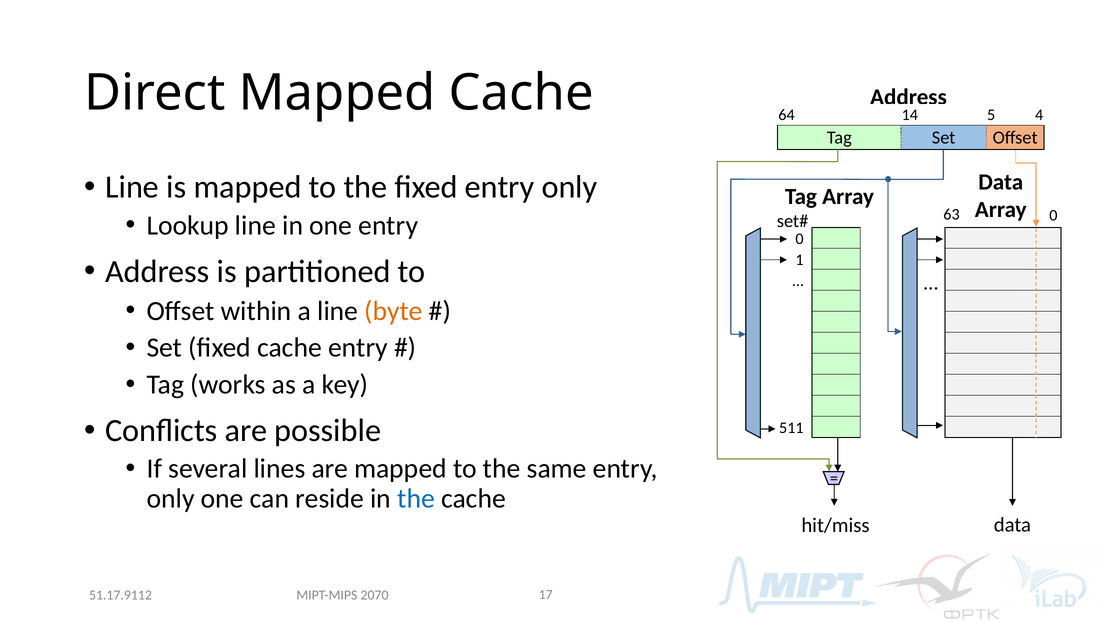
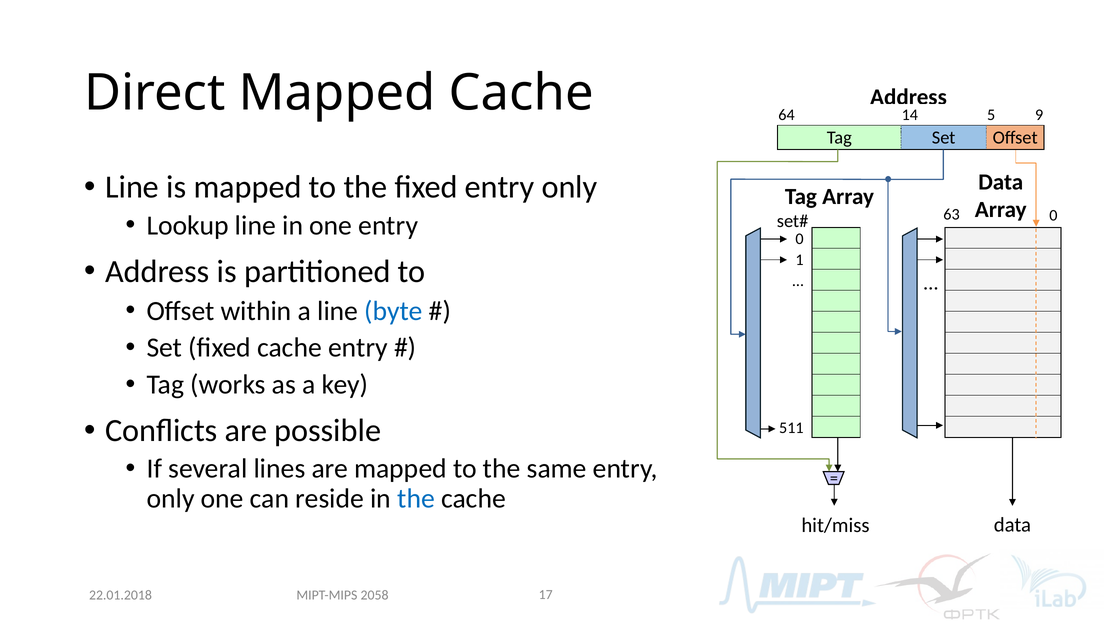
4: 4 -> 9
byte colour: orange -> blue
51.17.9112: 51.17.9112 -> 22.01.2018
2070: 2070 -> 2058
